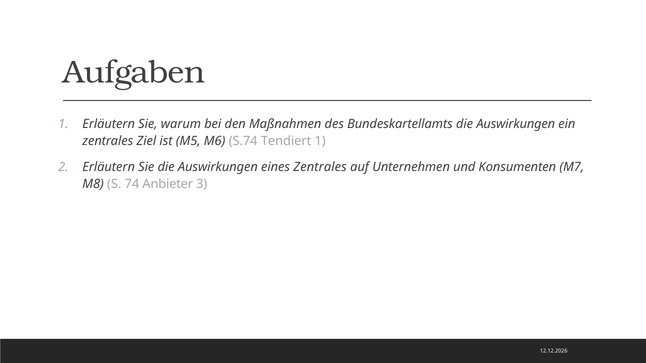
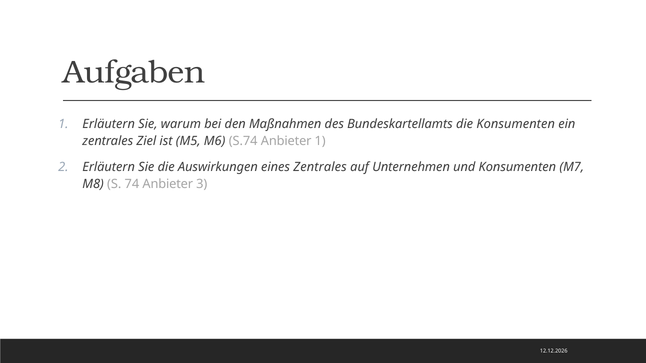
Bundeskartellamts die Auswirkungen: Auswirkungen -> Konsumenten
S.74 Tendiert: Tendiert -> Anbieter
